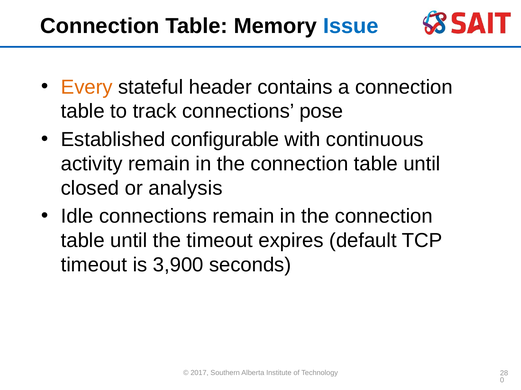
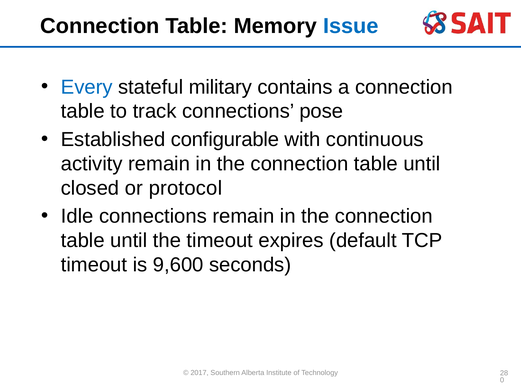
Every colour: orange -> blue
header: header -> military
analysis: analysis -> protocol
3,900: 3,900 -> 9,600
